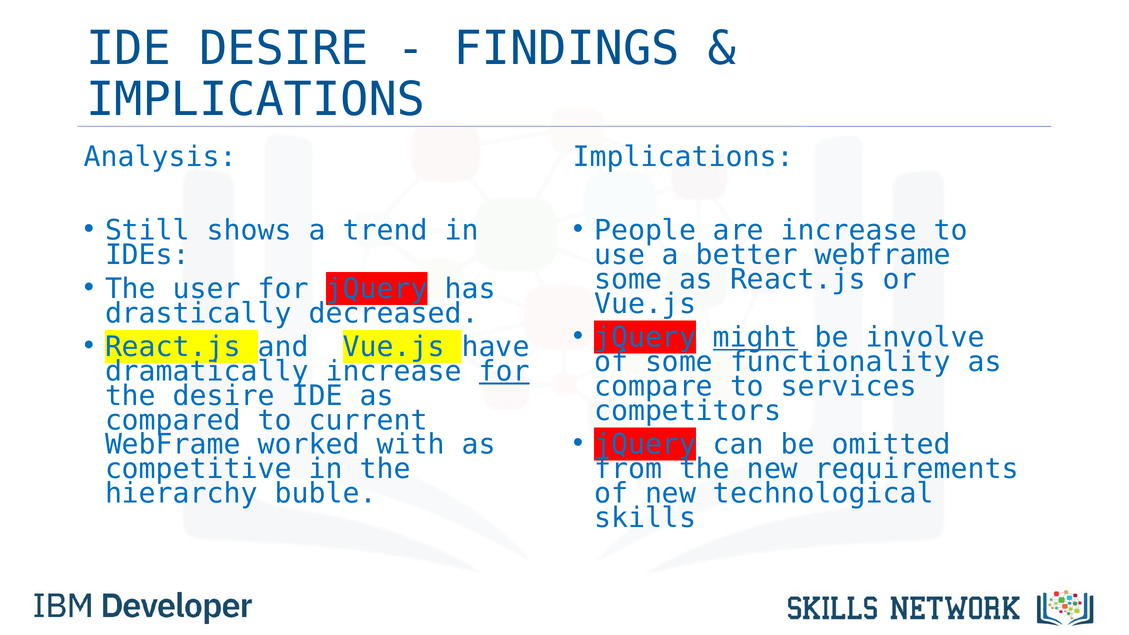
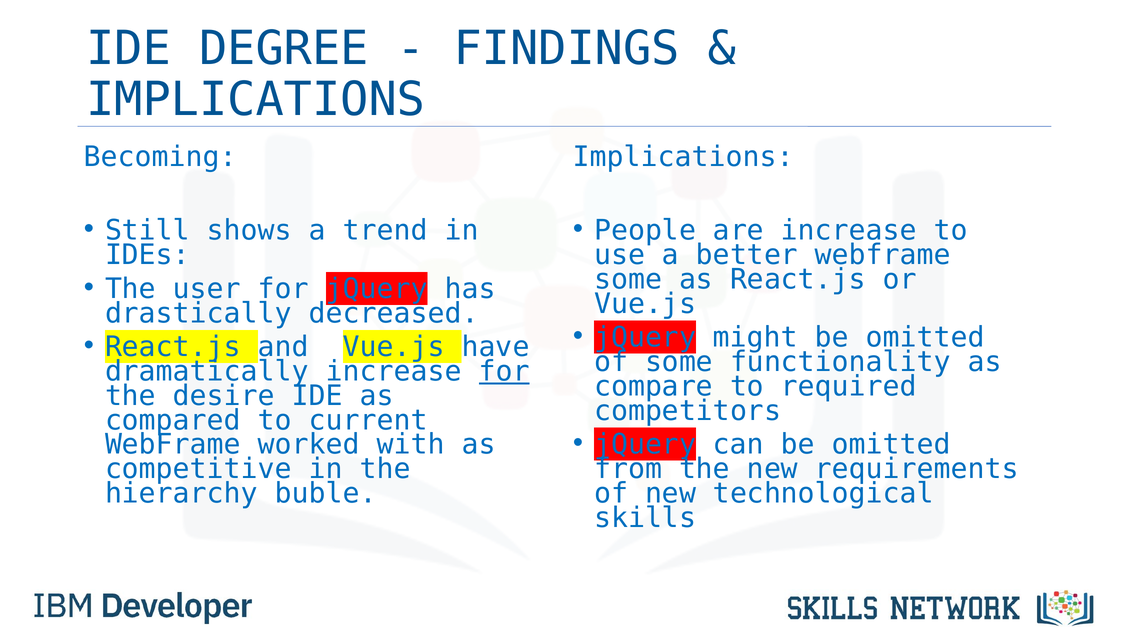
IDE DESIRE: DESIRE -> DEGREE
Analysis: Analysis -> Becoming
might underline: present -> none
involve at (925, 338): involve -> omitted
services: services -> required
